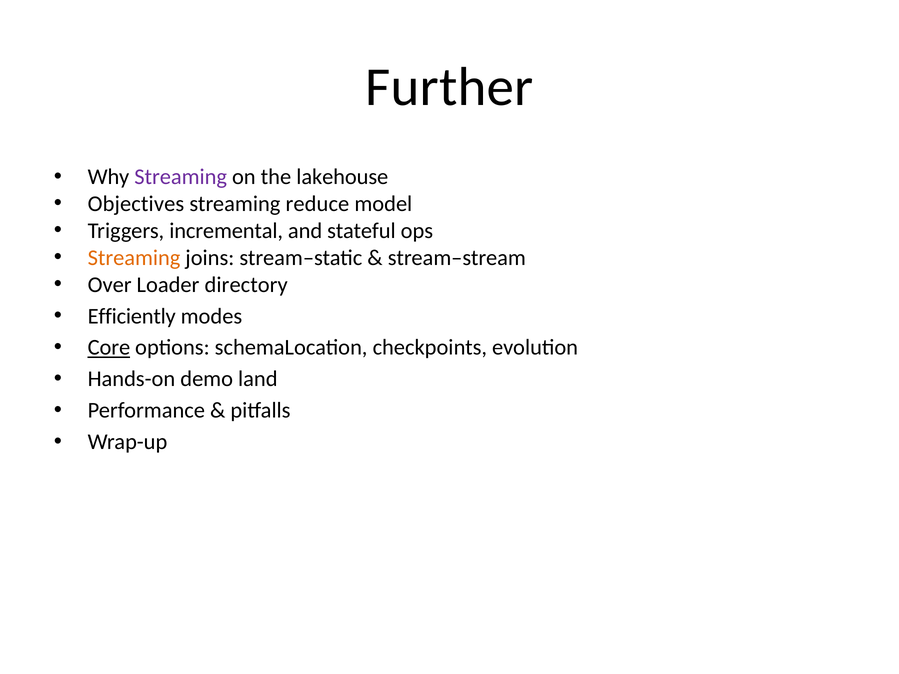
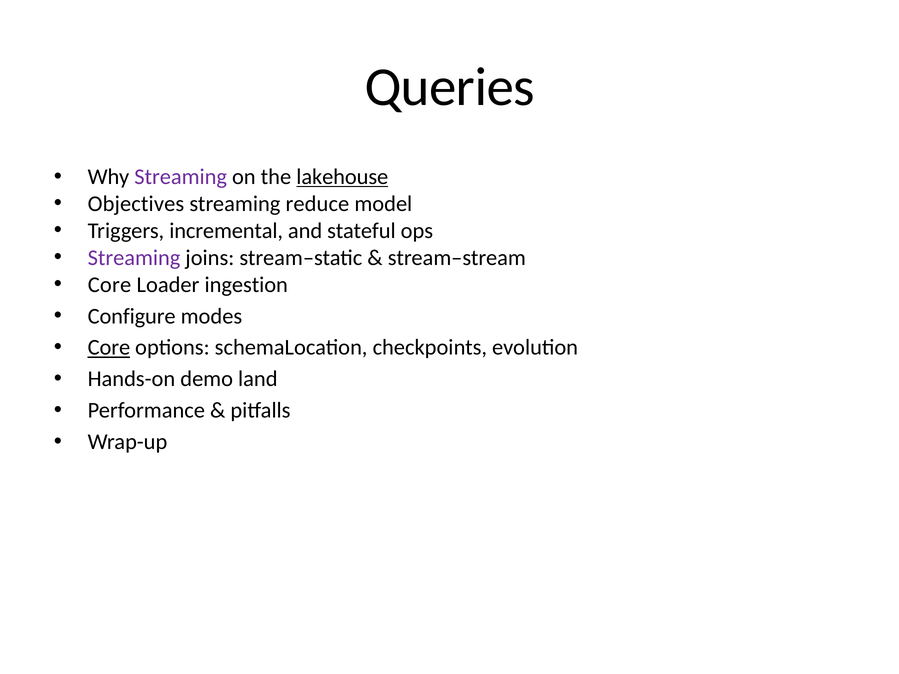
Further: Further -> Queries
lakehouse underline: none -> present
Streaming at (134, 258) colour: orange -> purple
Over at (110, 285): Over -> Core
directory: directory -> ingestion
Efficiently: Efficiently -> Configure
